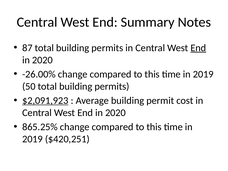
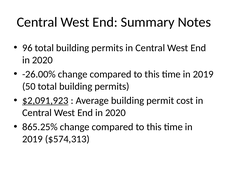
87: 87 -> 96
End at (198, 48) underline: present -> none
$420,251: $420,251 -> $574,313
